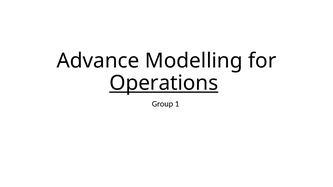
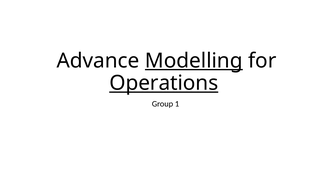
Modelling underline: none -> present
